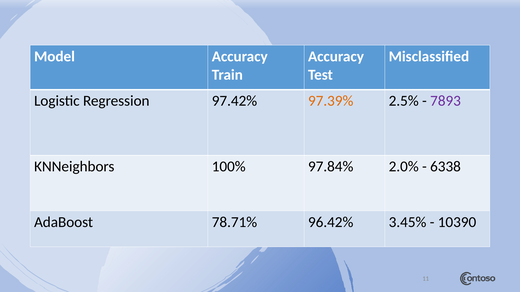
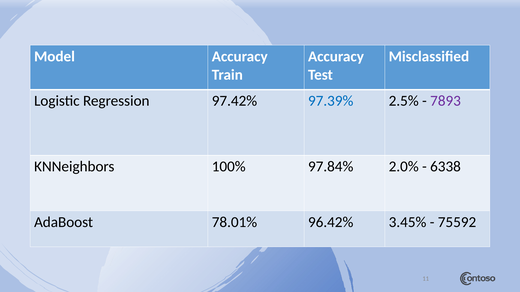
97.39% colour: orange -> blue
78.71%: 78.71% -> 78.01%
10390: 10390 -> 75592
